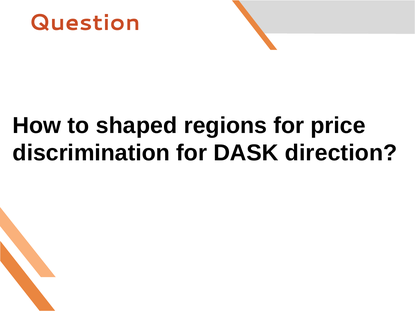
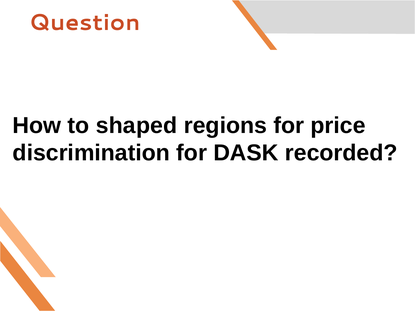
direction: direction -> recorded
